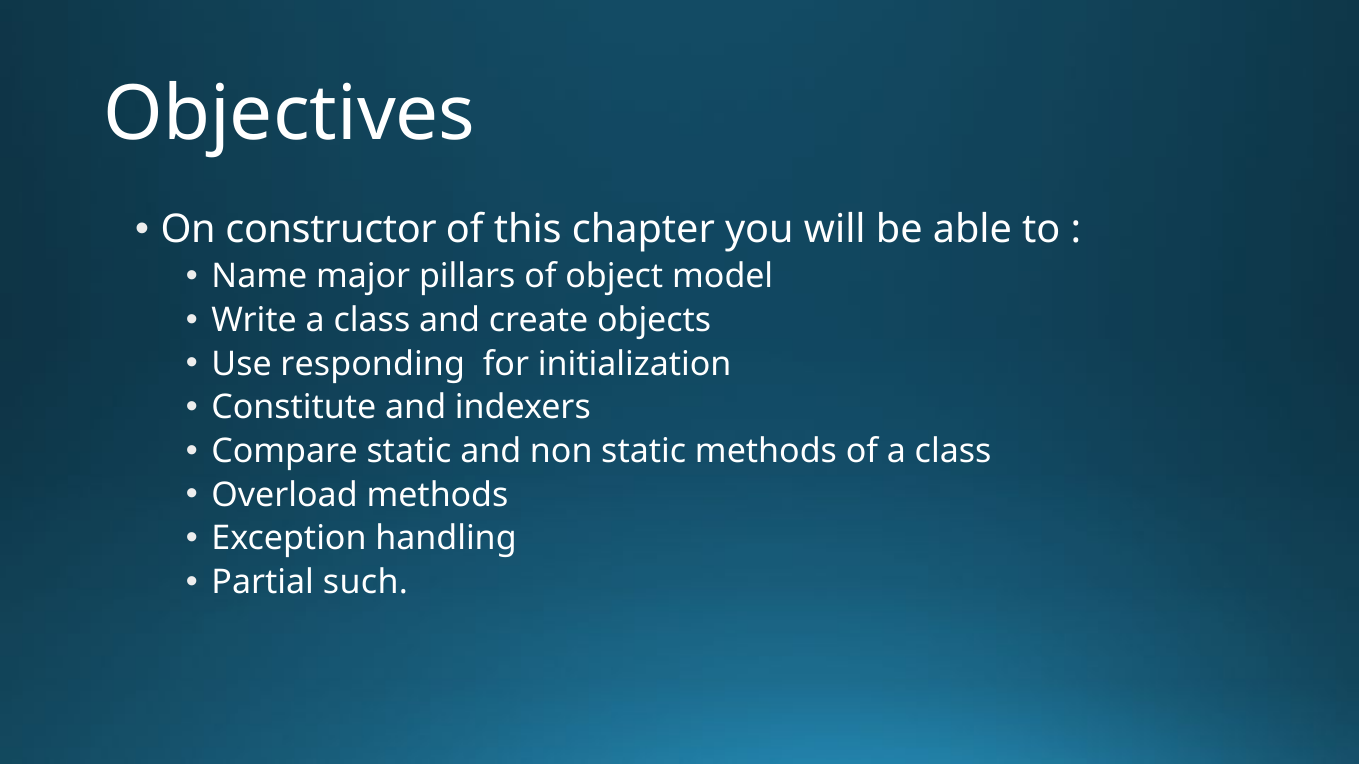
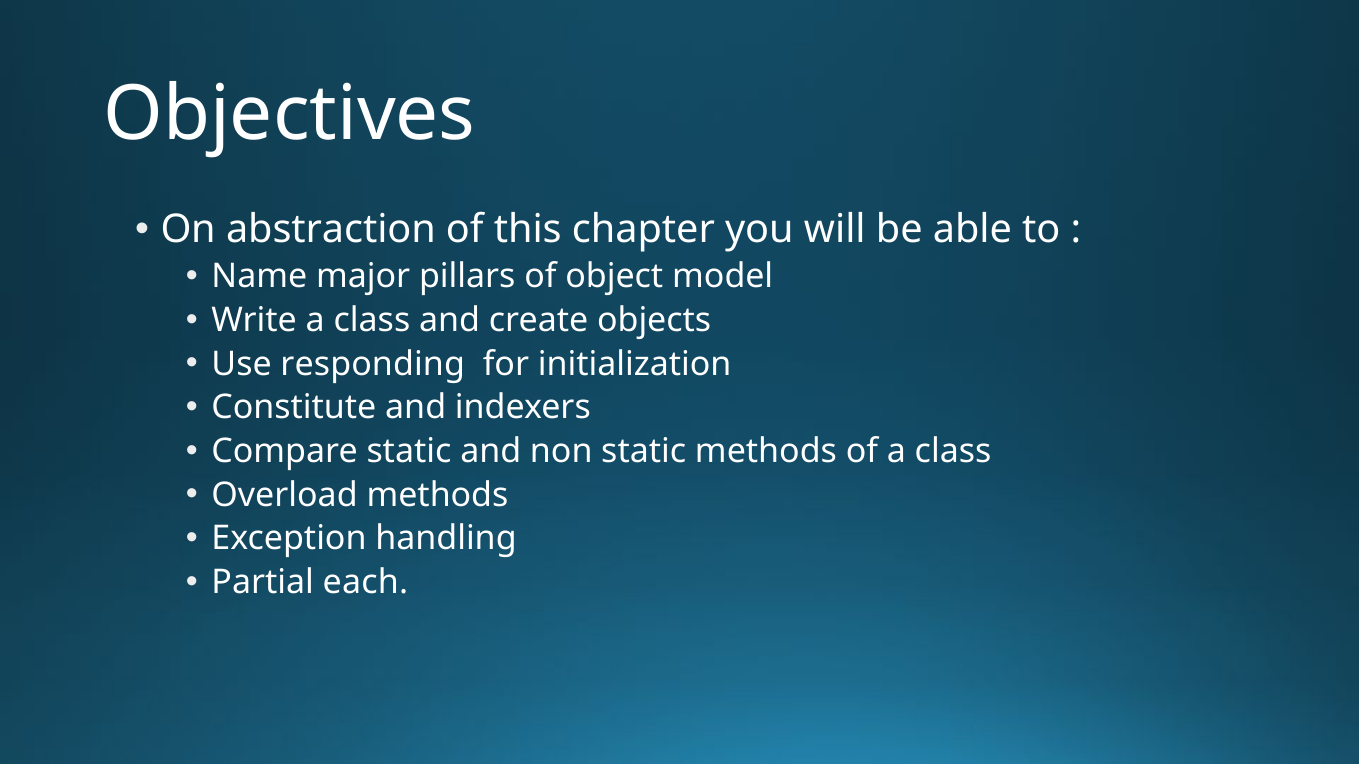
constructor: constructor -> abstraction
such: such -> each
